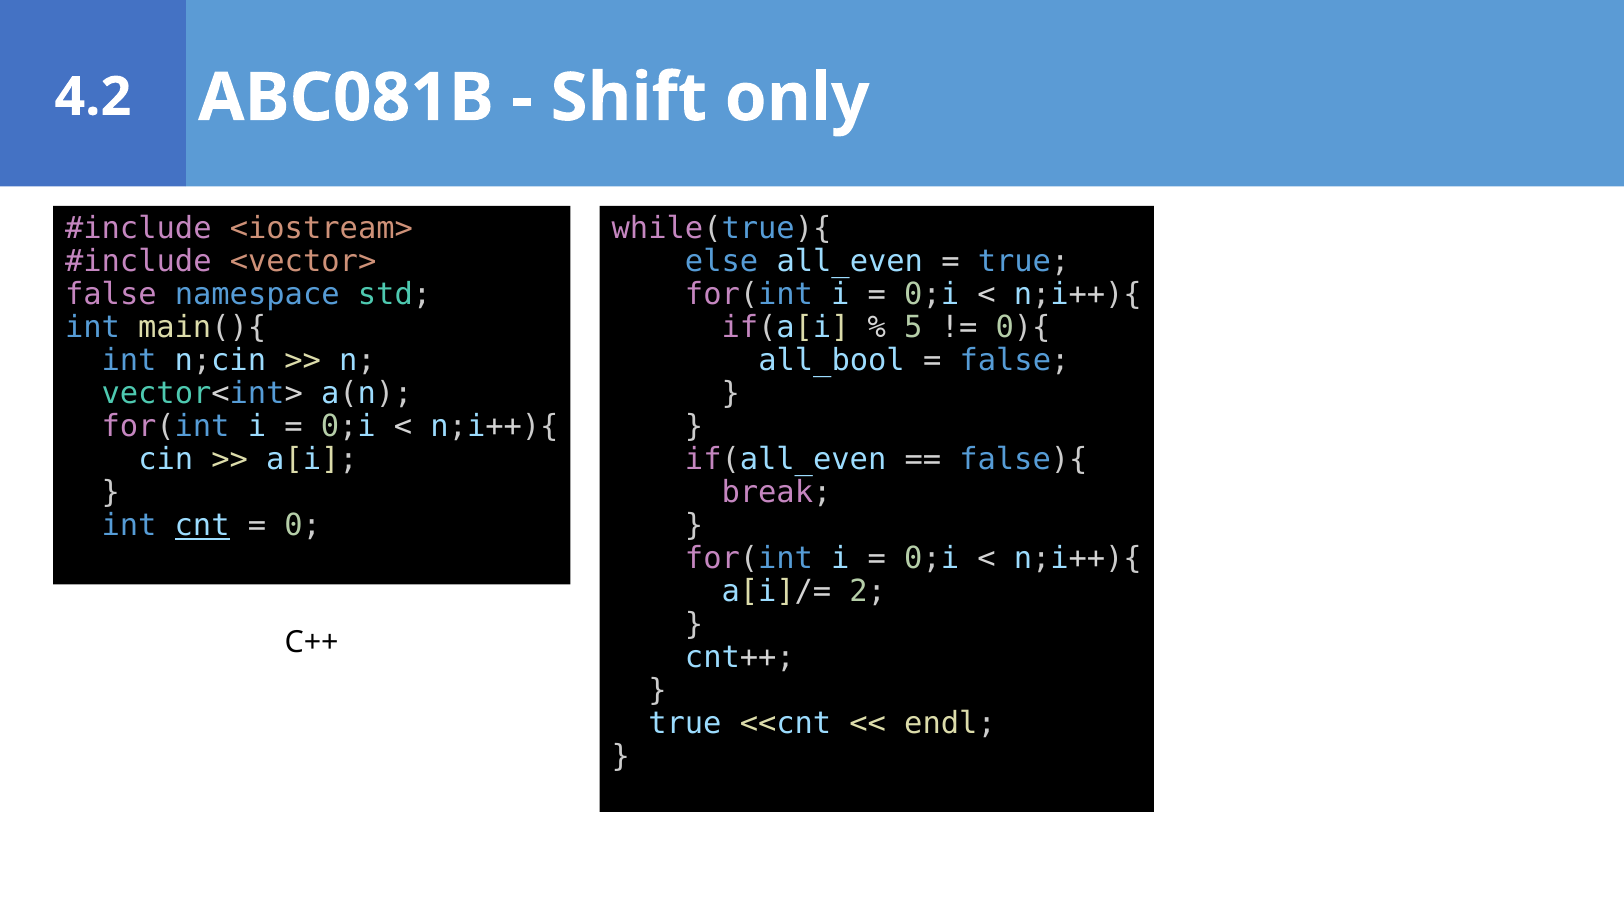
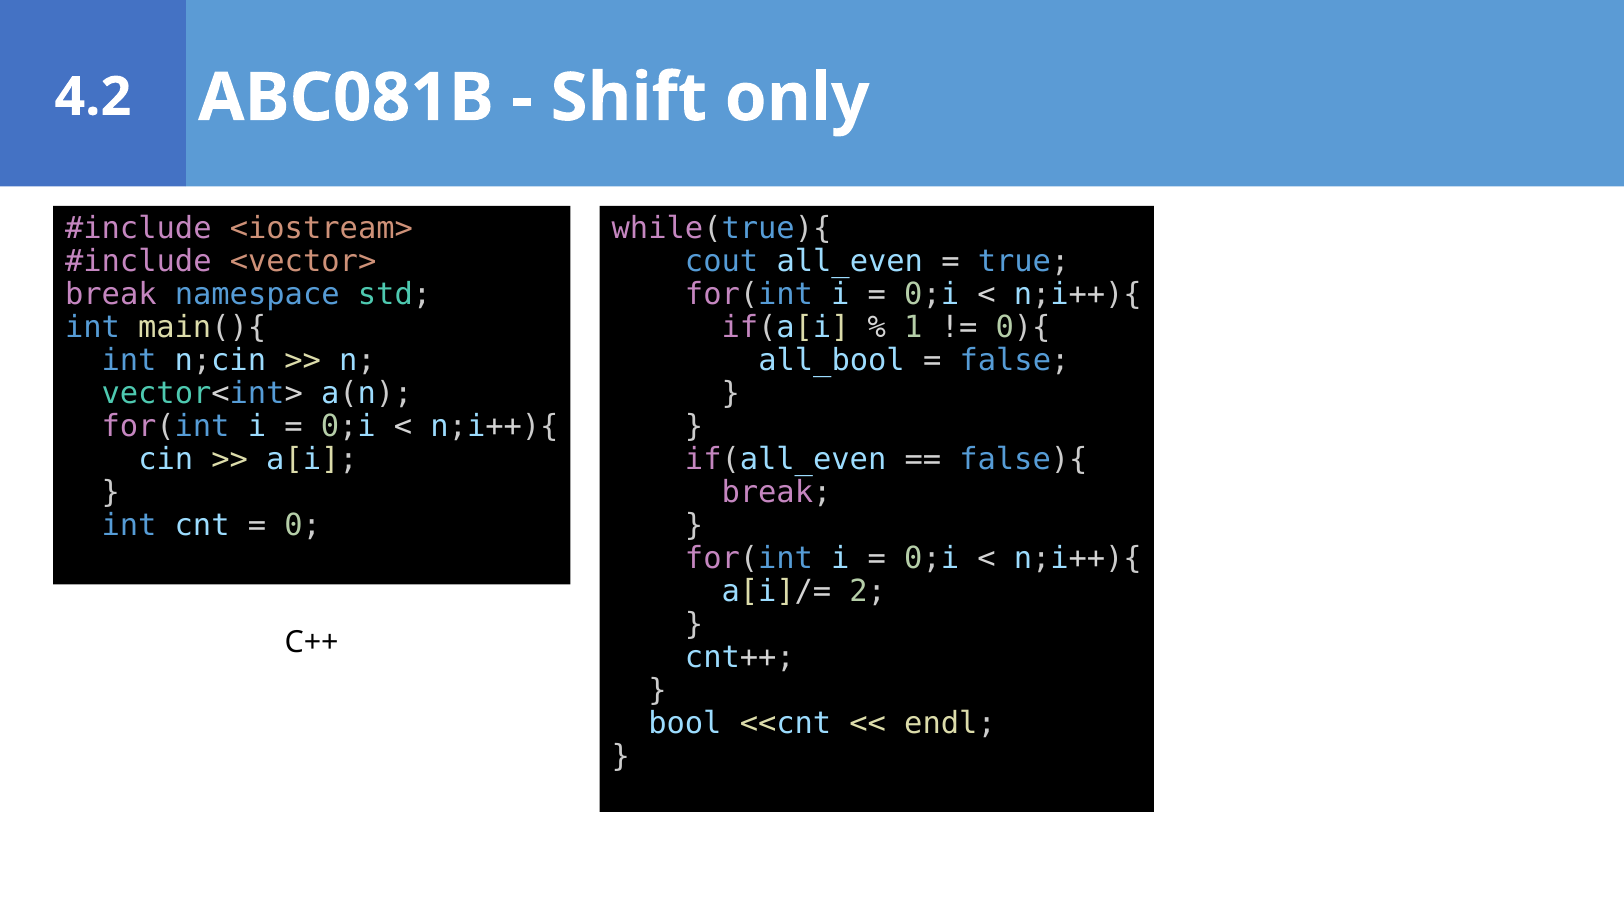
else: else -> cout
false at (111, 294): false -> break
5: 5 -> 1
cnt underline: present -> none
true at (685, 723): true -> bool
